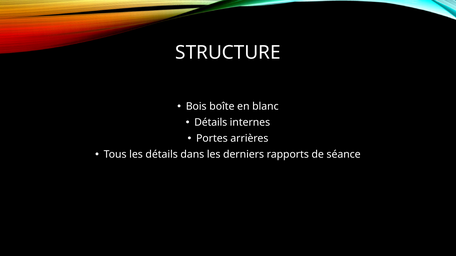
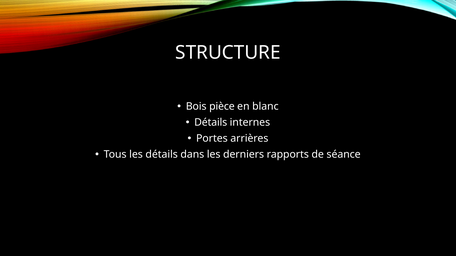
boîte: boîte -> pièce
